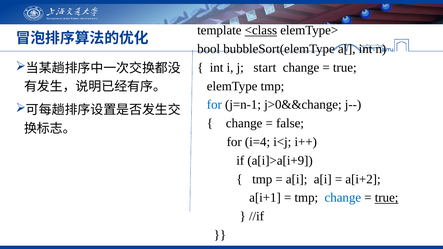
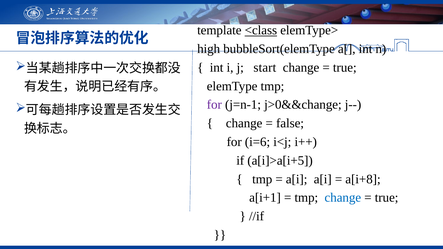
bool: bool -> high
for at (214, 105) colour: blue -> purple
i=4: i=4 -> i=6
a[i]>a[i+9: a[i]>a[i+9 -> a[i]>a[i+5
a[i+2: a[i+2 -> a[i+8
true at (387, 198) underline: present -> none
